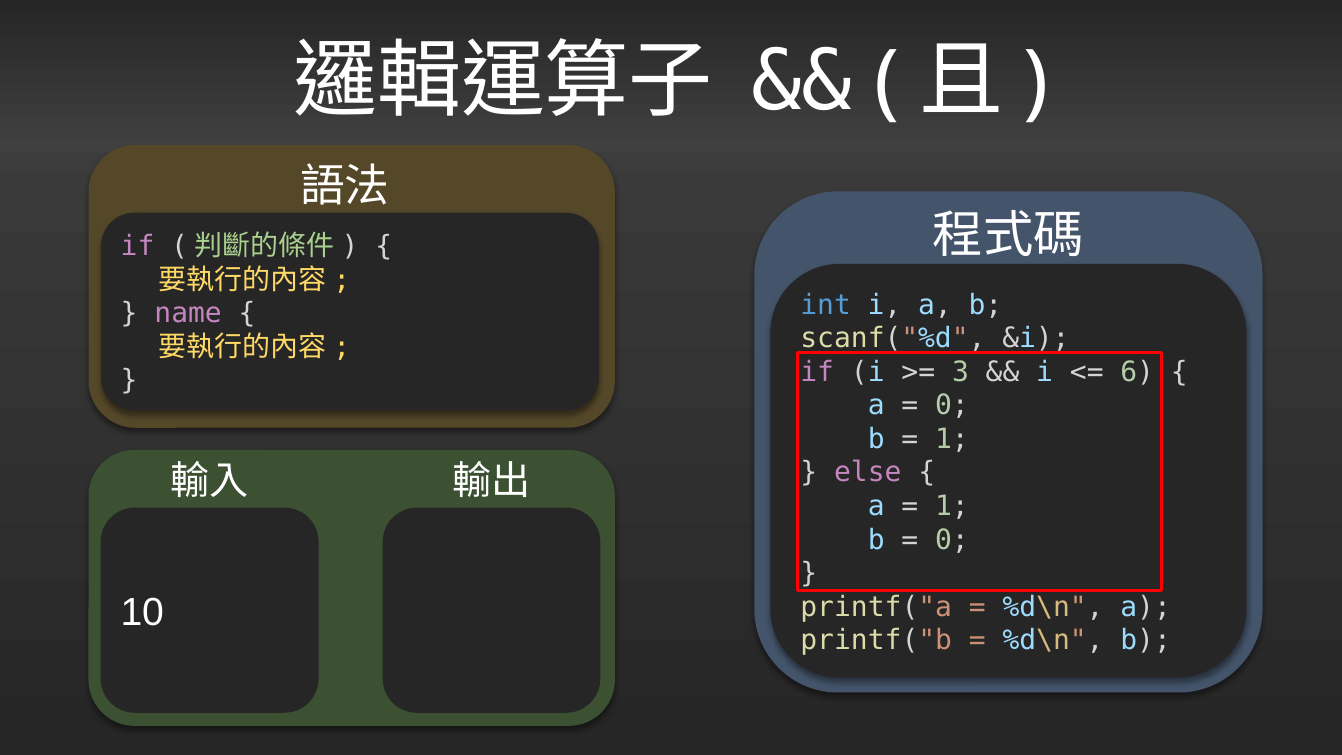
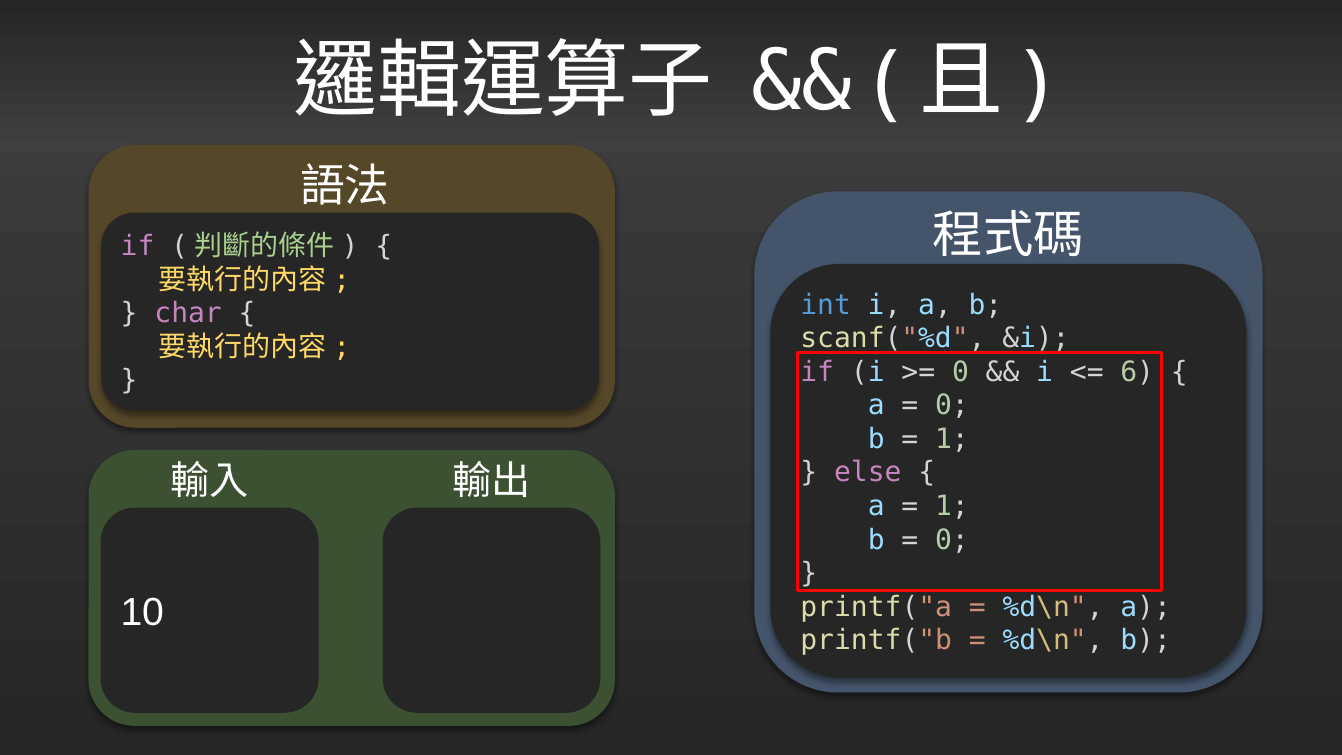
name: name -> char
3 at (960, 372): 3 -> 0
